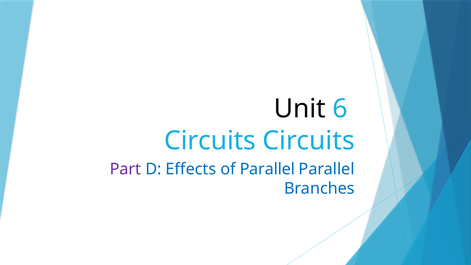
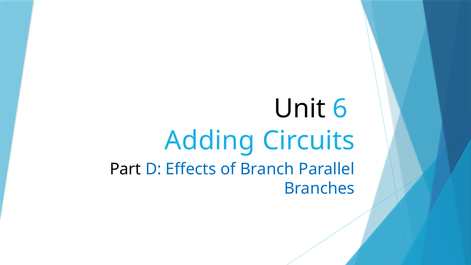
Circuits at (210, 141): Circuits -> Adding
Part colour: purple -> black
of Parallel: Parallel -> Branch
